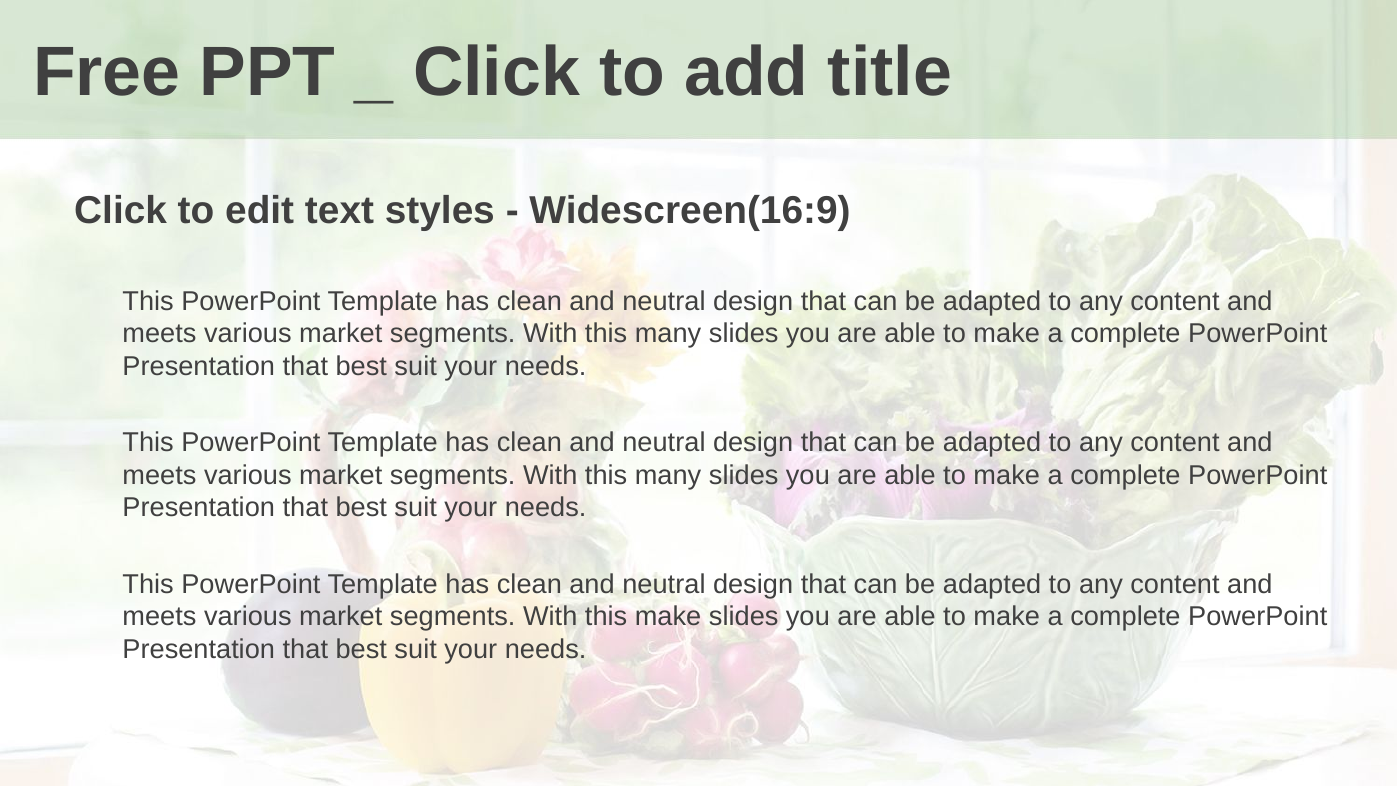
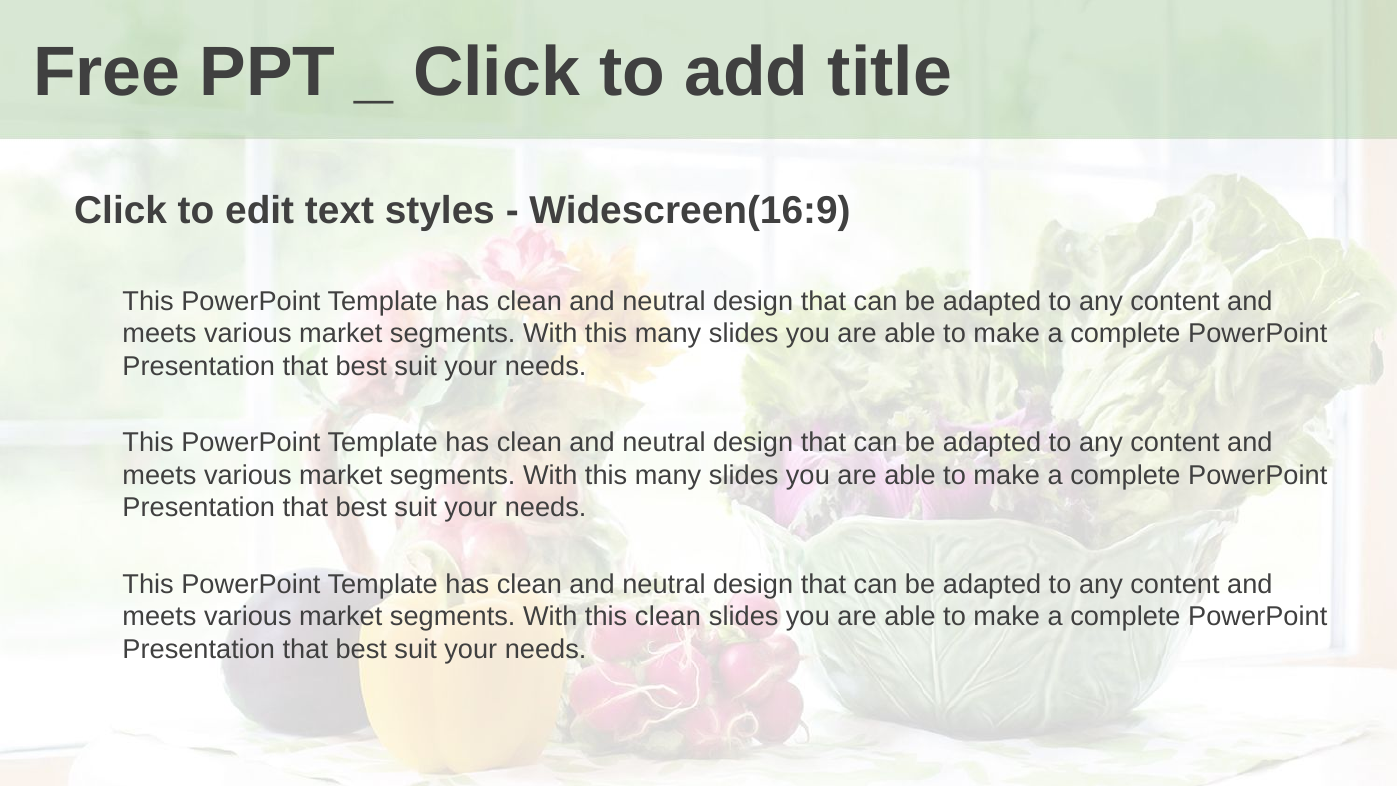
this make: make -> clean
